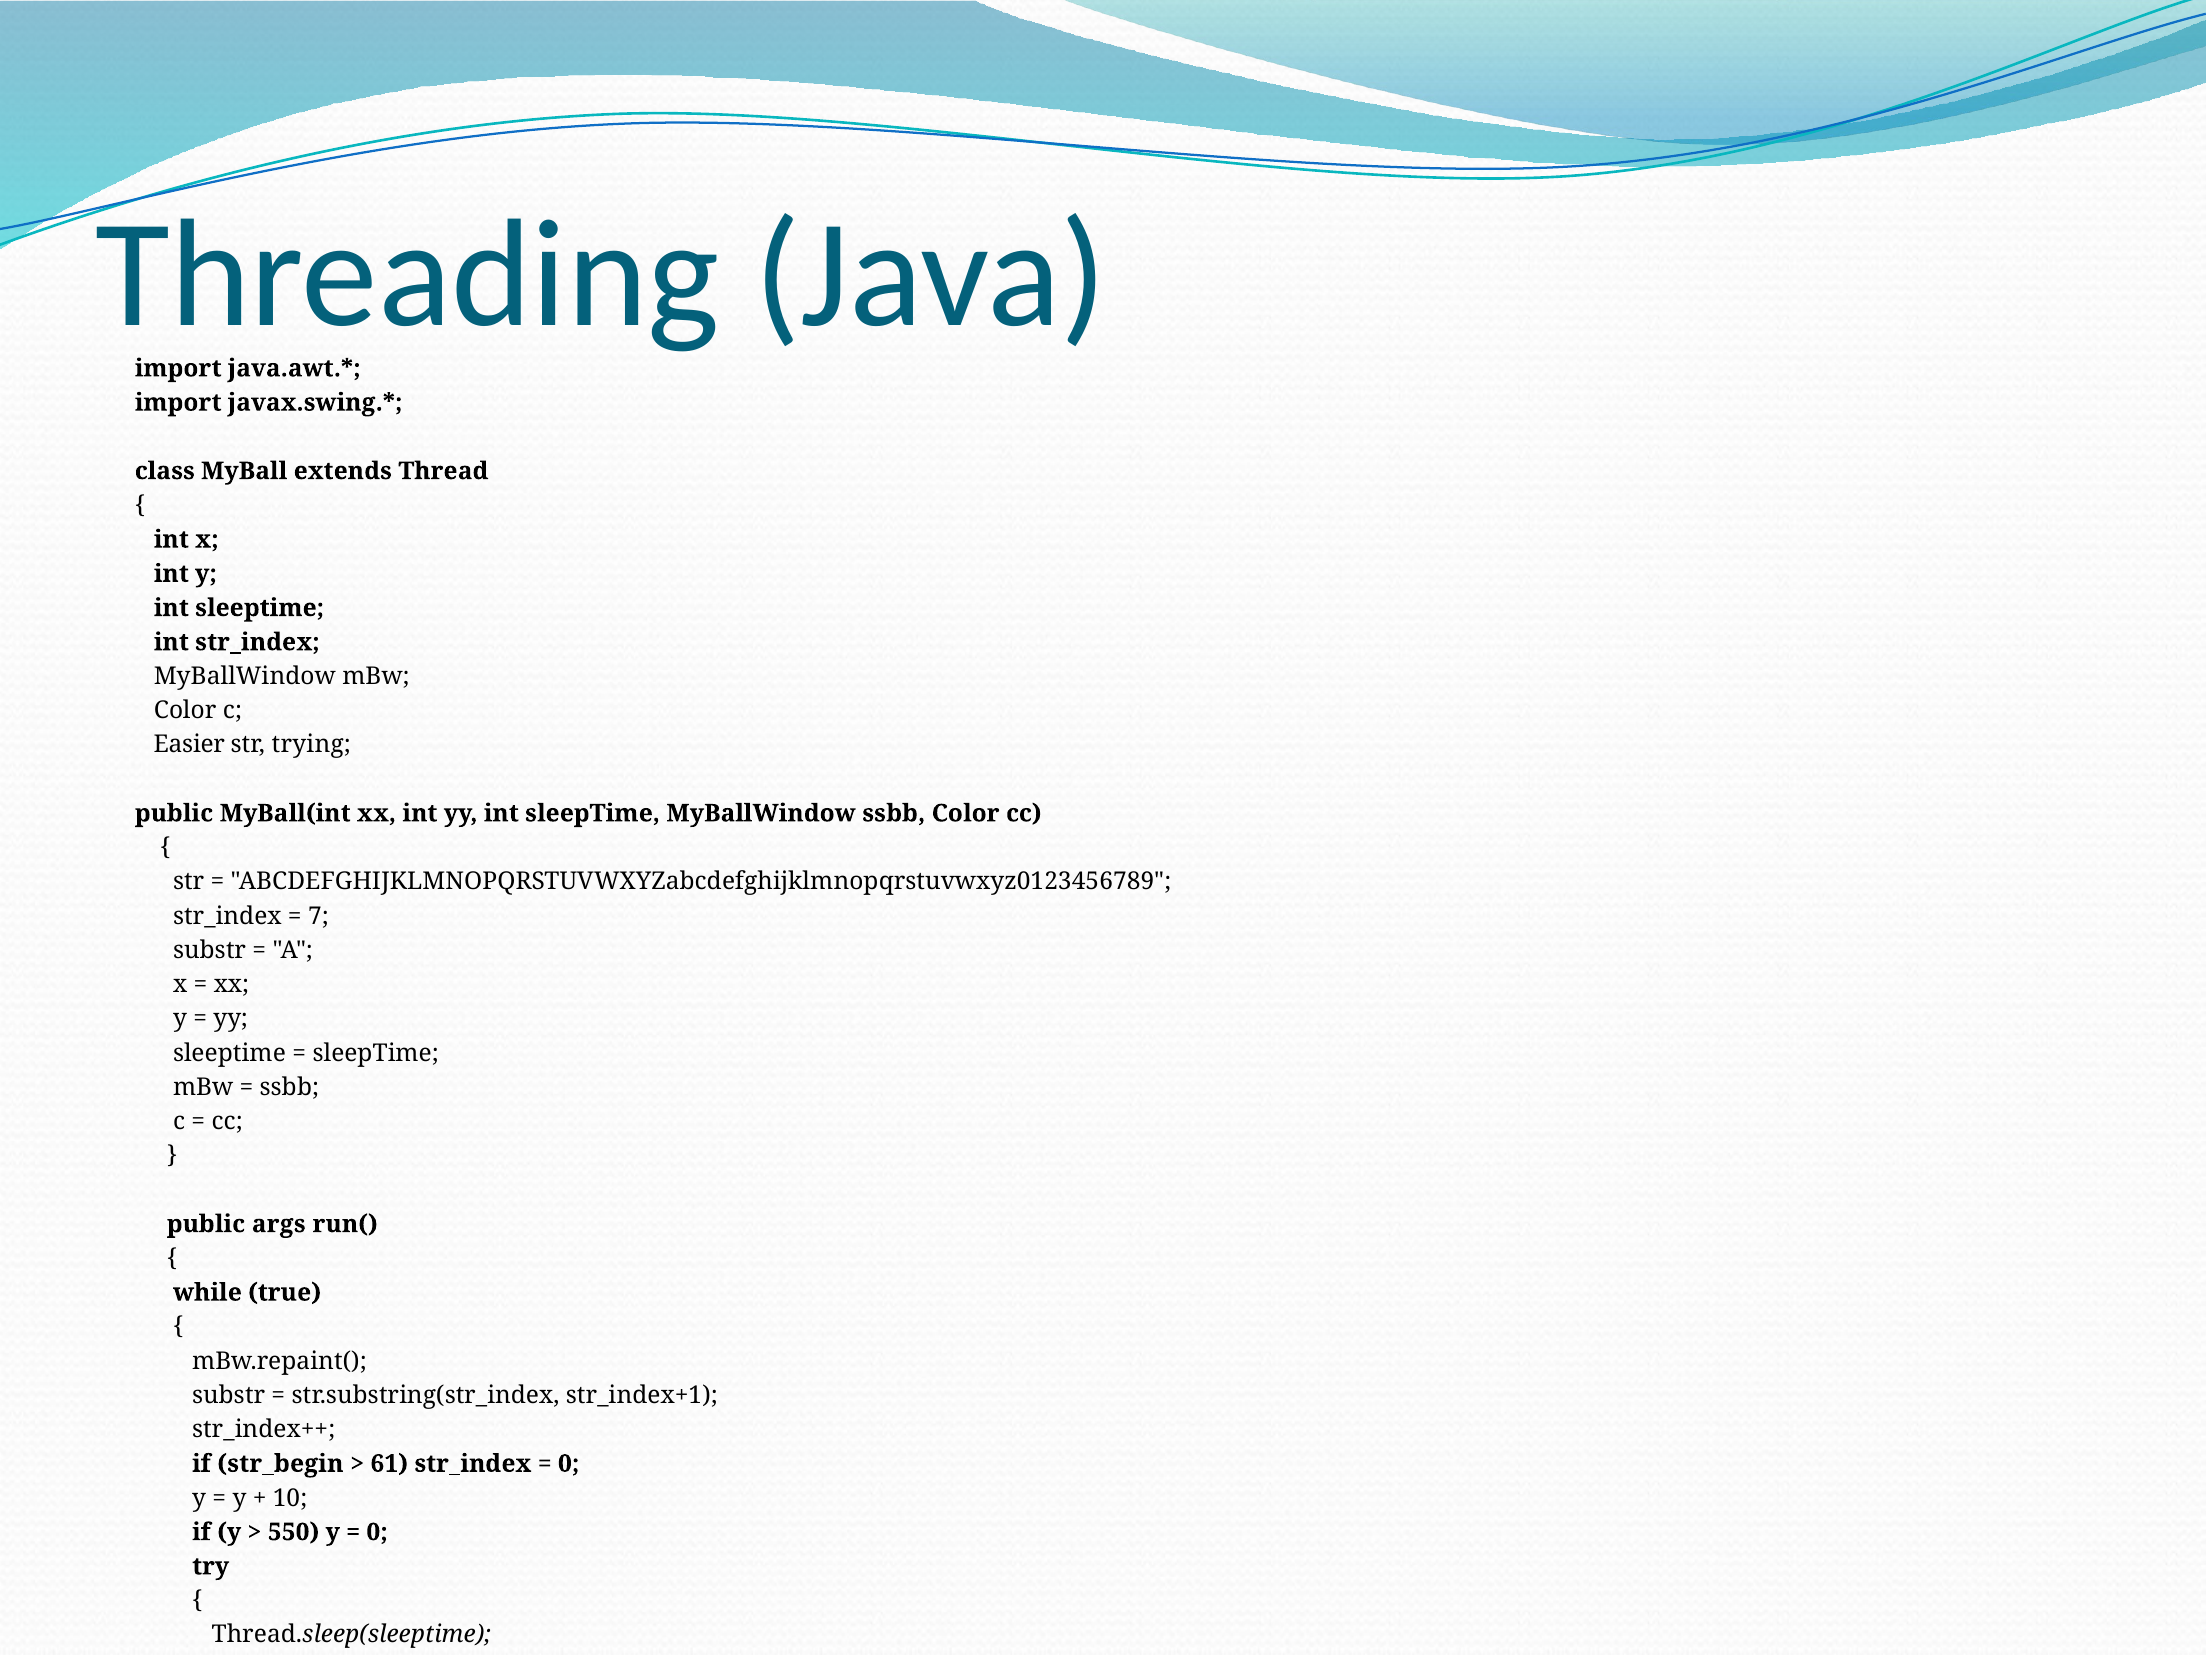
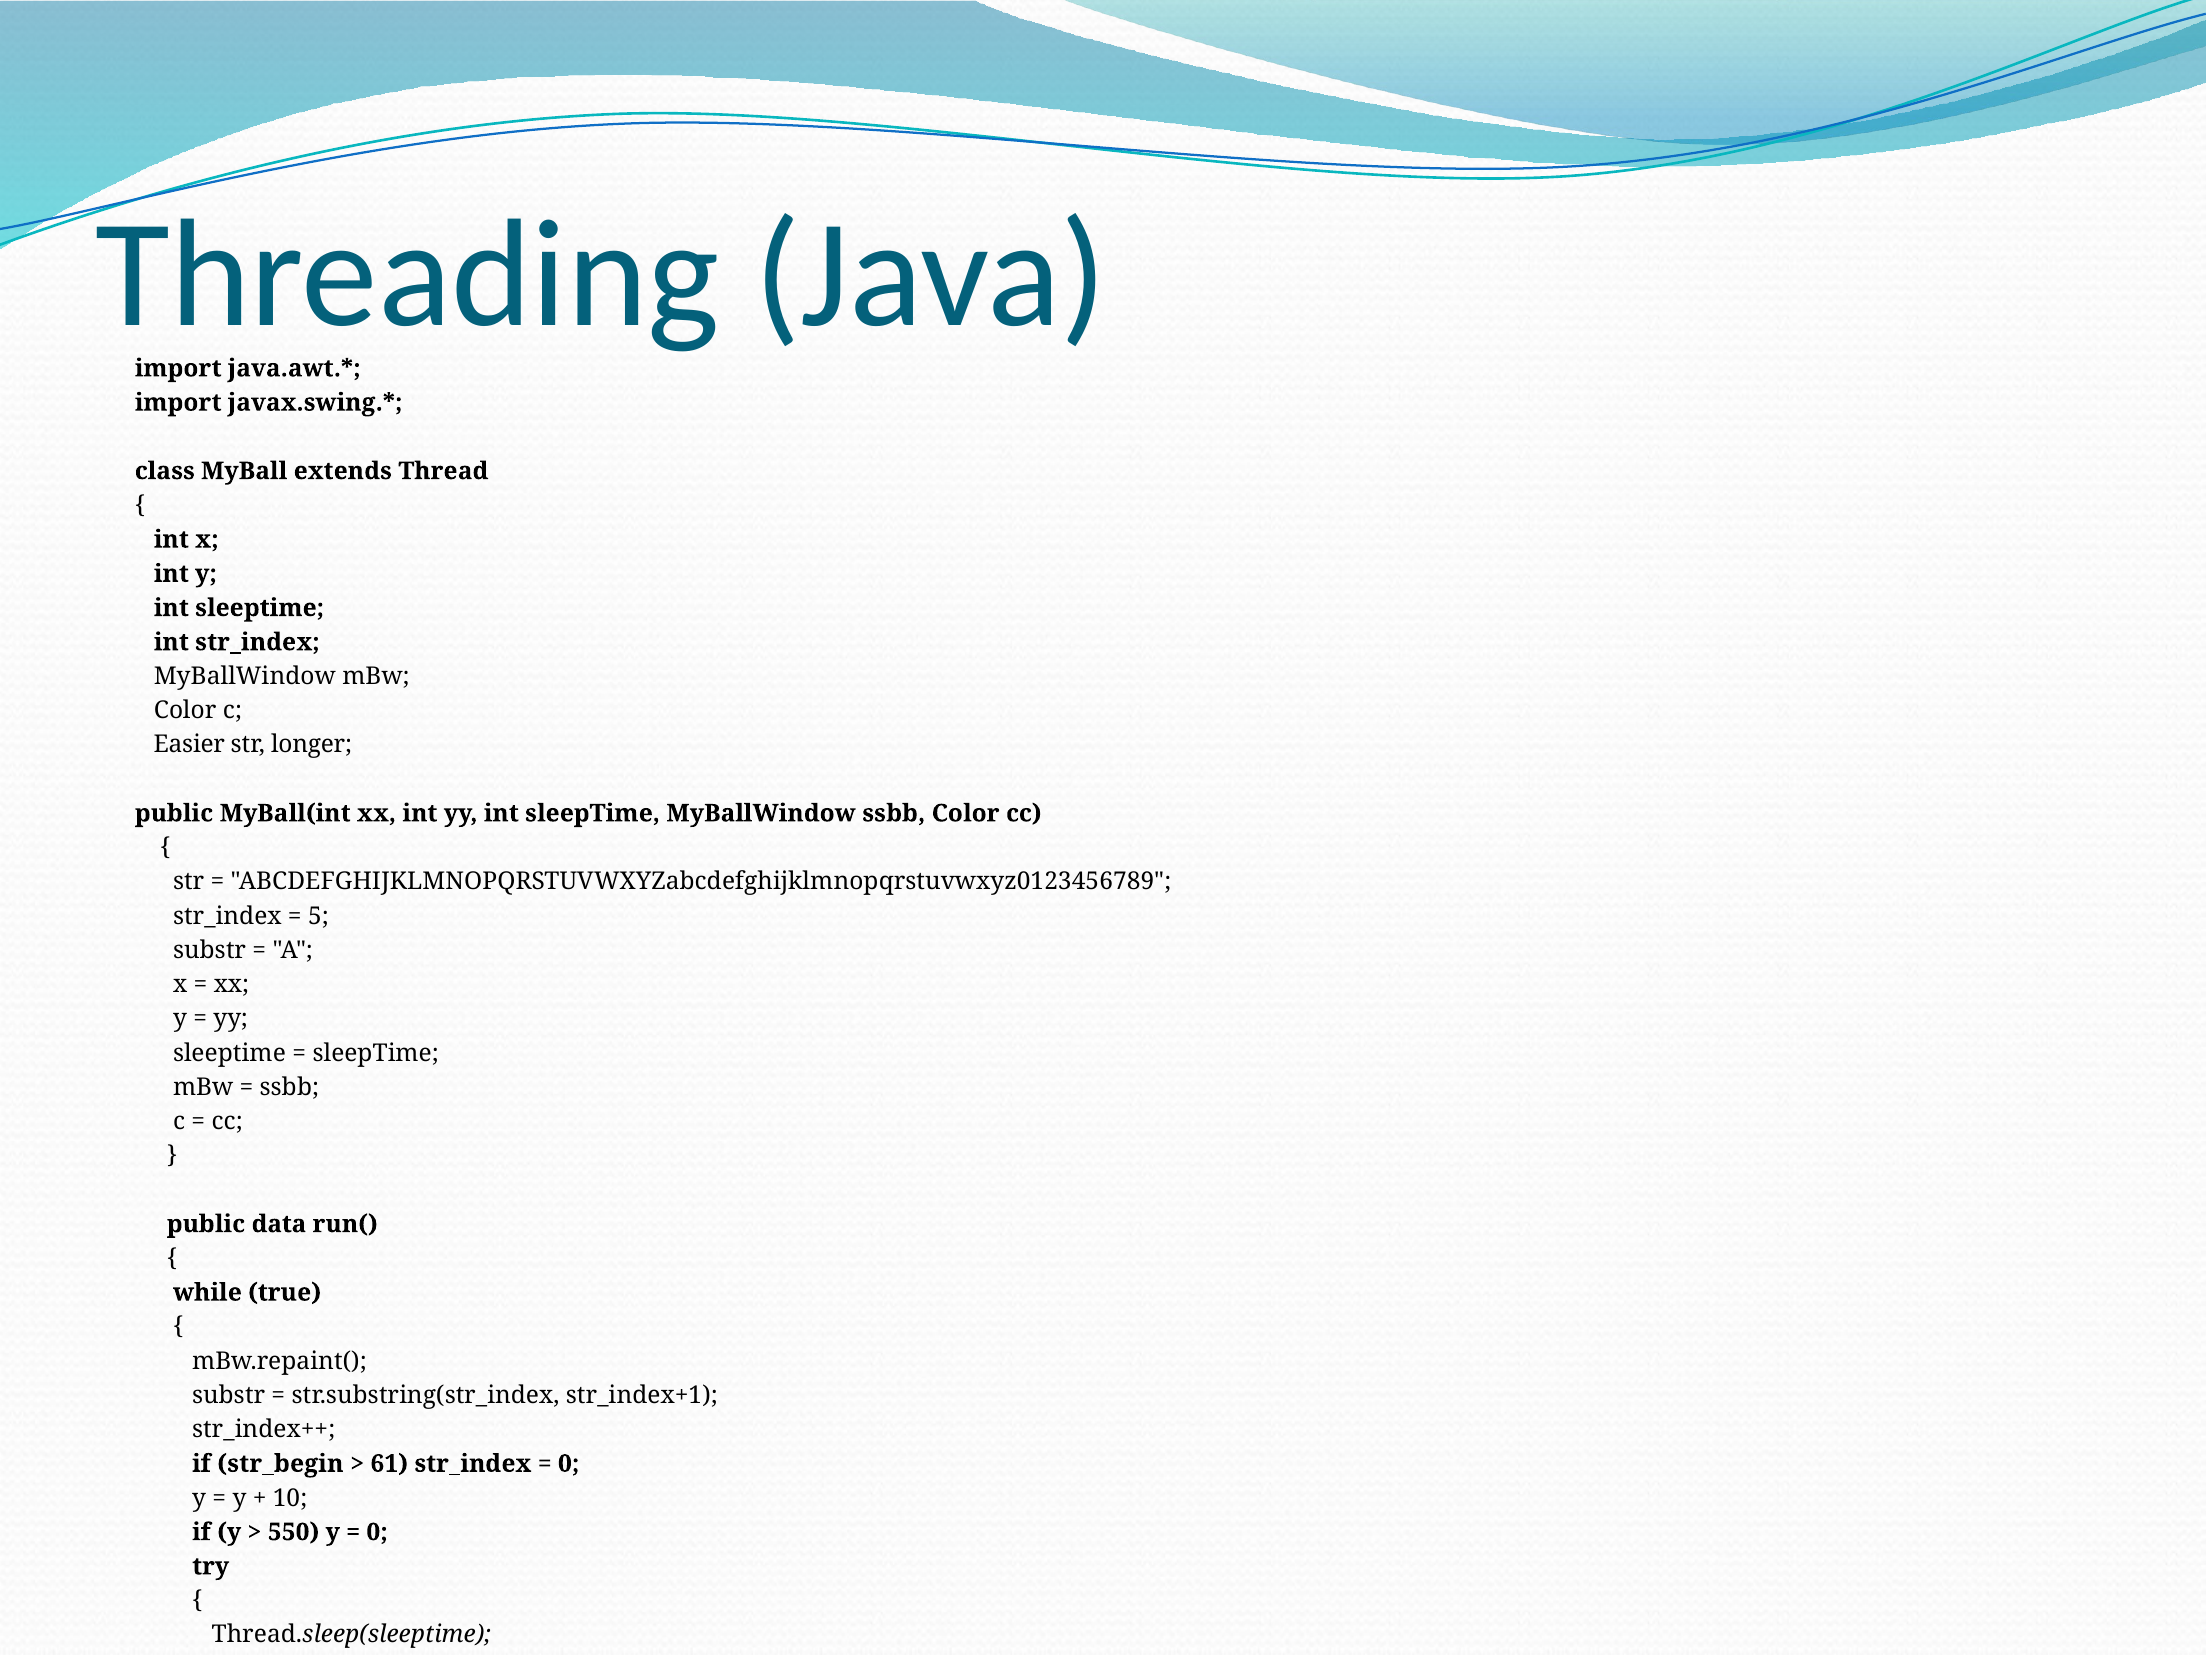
trying: trying -> longer
7: 7 -> 5
public args: args -> data
